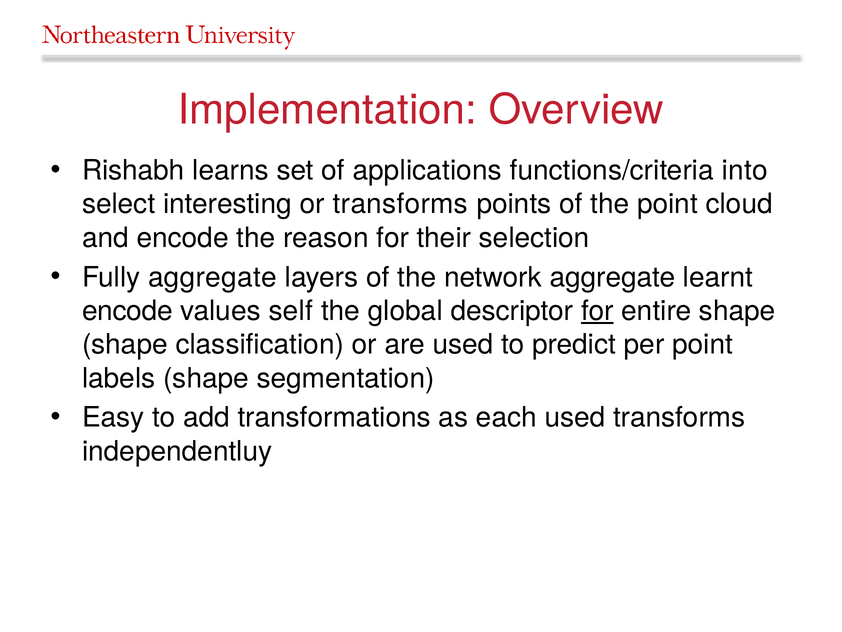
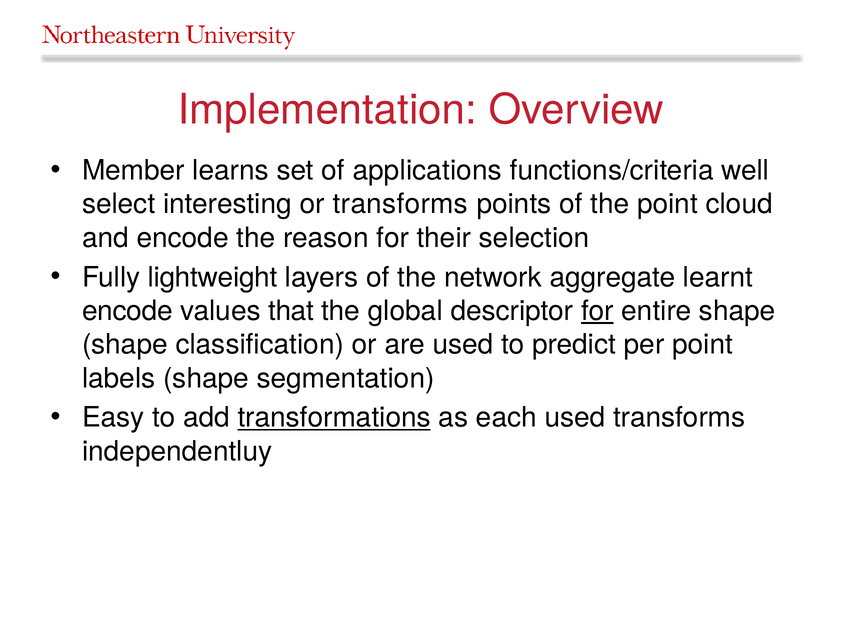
Rishabh: Rishabh -> Member
into: into -> well
Fully aggregate: aggregate -> lightweight
self: self -> that
transformations underline: none -> present
